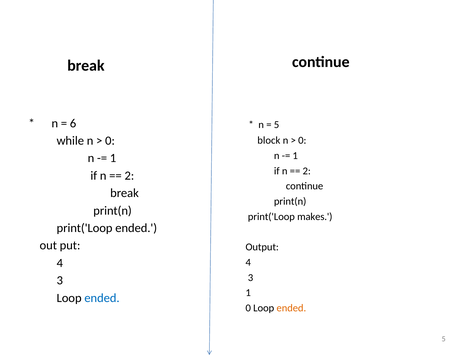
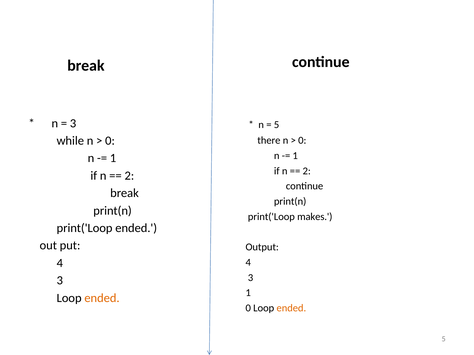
6 at (73, 123): 6 -> 3
block: block -> there
ended at (102, 298) colour: blue -> orange
